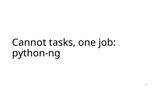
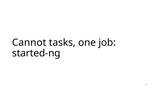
python-ng: python-ng -> started-ng
